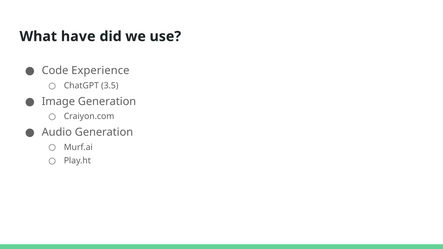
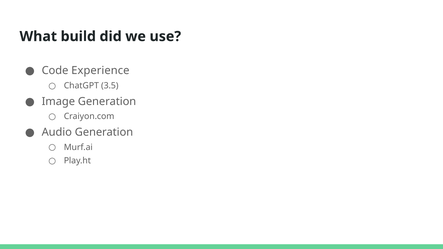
have: have -> build
